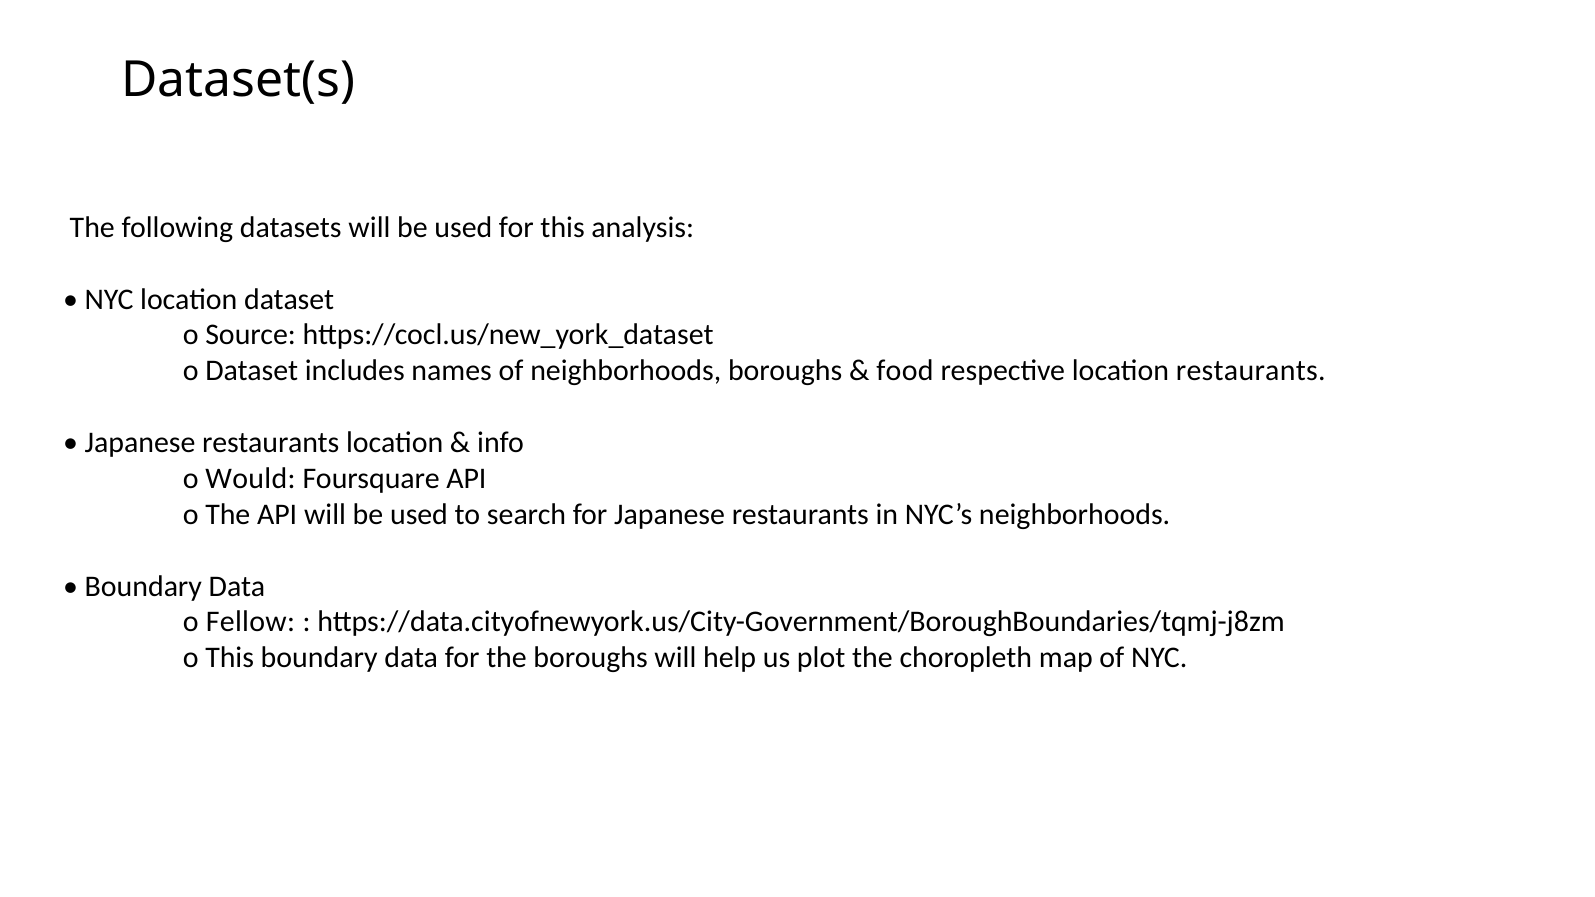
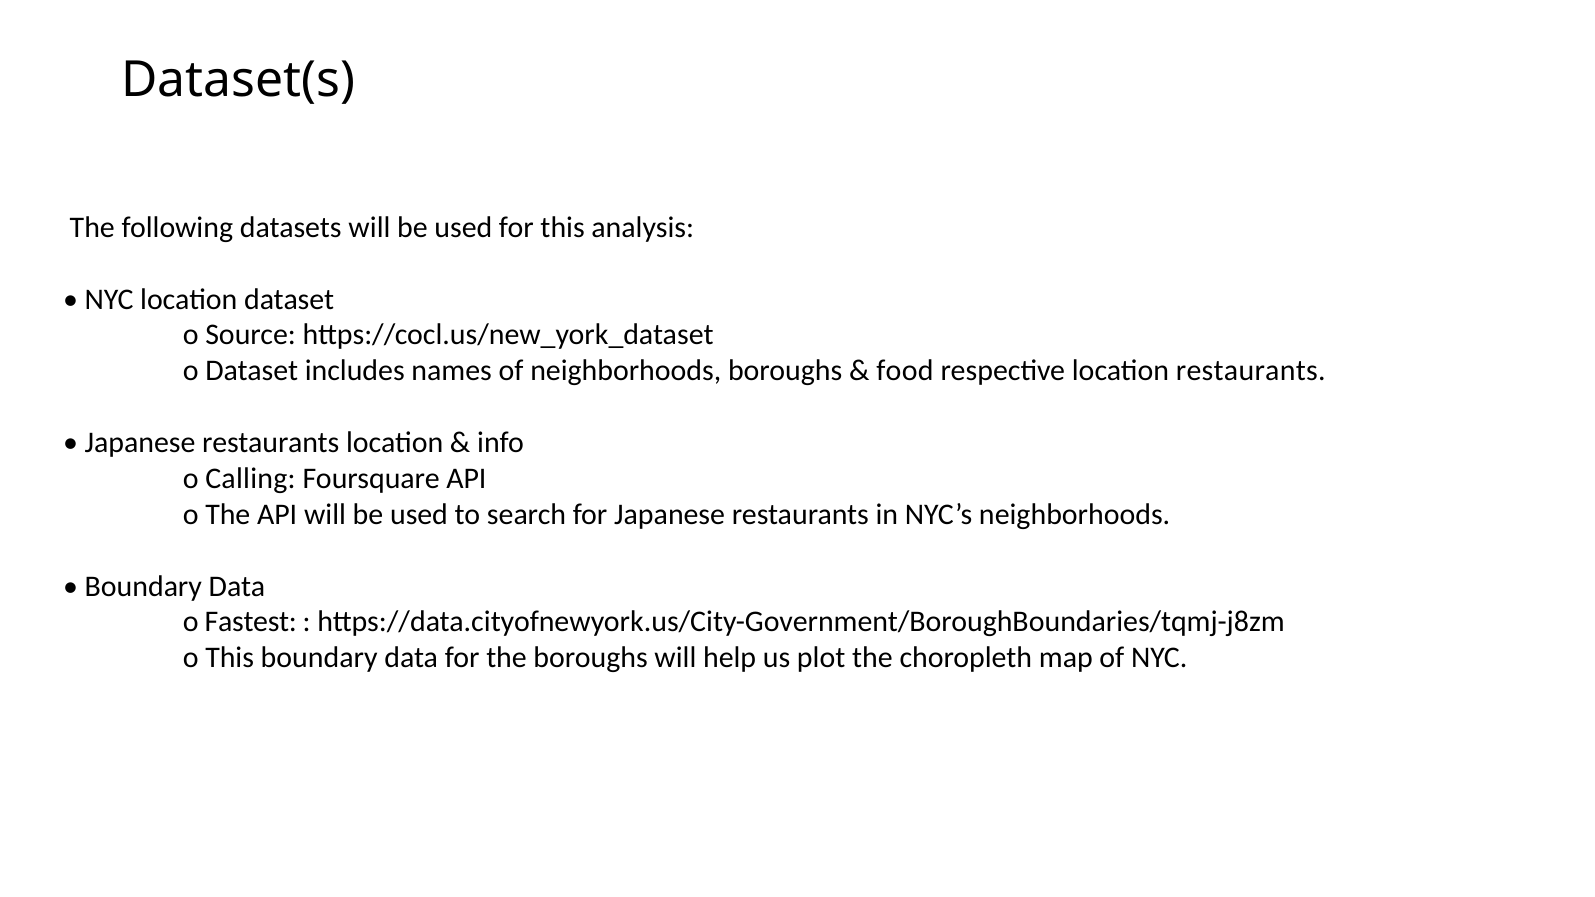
Would: Would -> Calling
Fellow: Fellow -> Fastest
